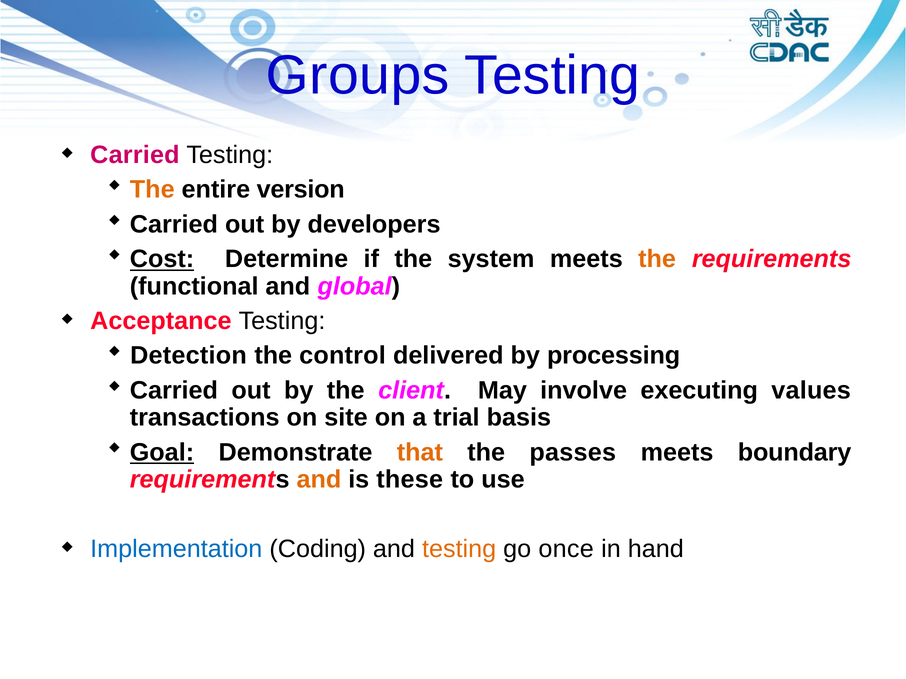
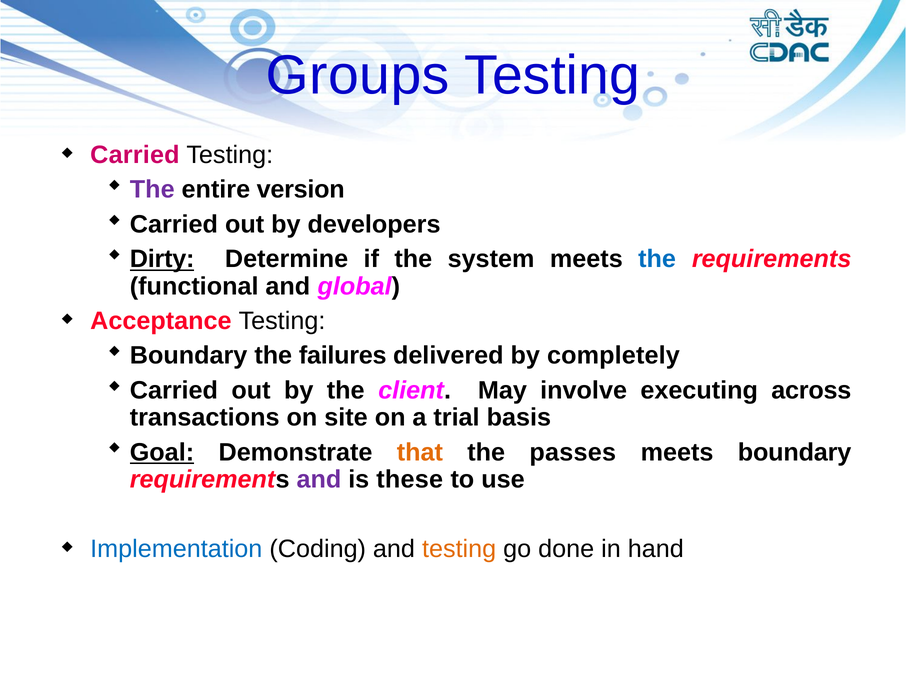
The at (152, 190) colour: orange -> purple
Cost: Cost -> Dirty
the at (657, 259) colour: orange -> blue
Detection at (188, 356): Detection -> Boundary
control: control -> failures
processing: processing -> completely
values: values -> across
and at (319, 480) colour: orange -> purple
once: once -> done
